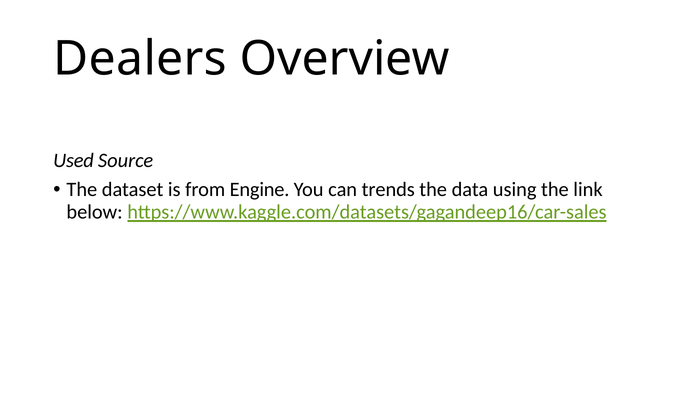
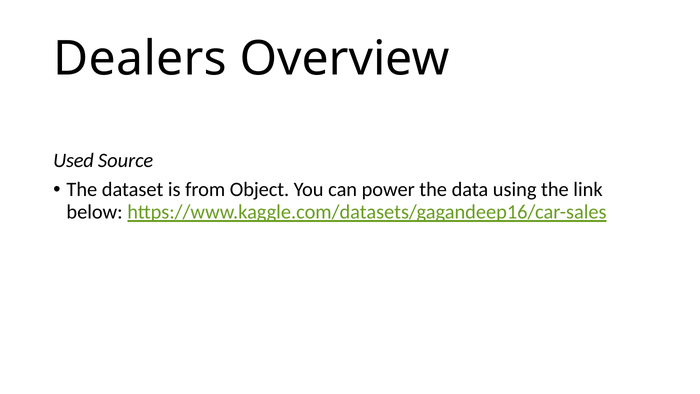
Engine: Engine -> Object
trends: trends -> power
